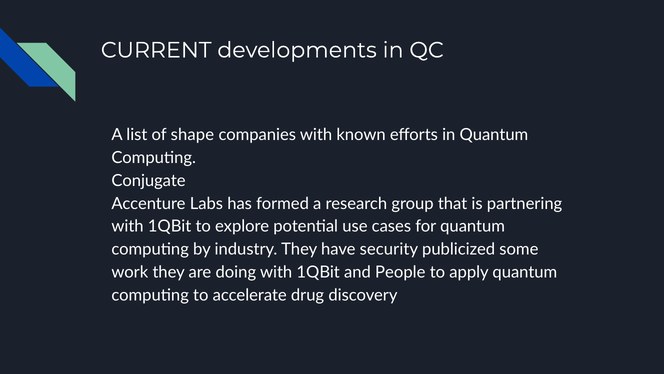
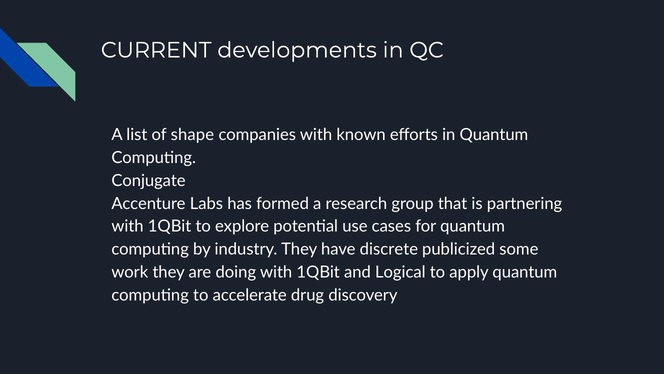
security: security -> discrete
People: People -> Logical
